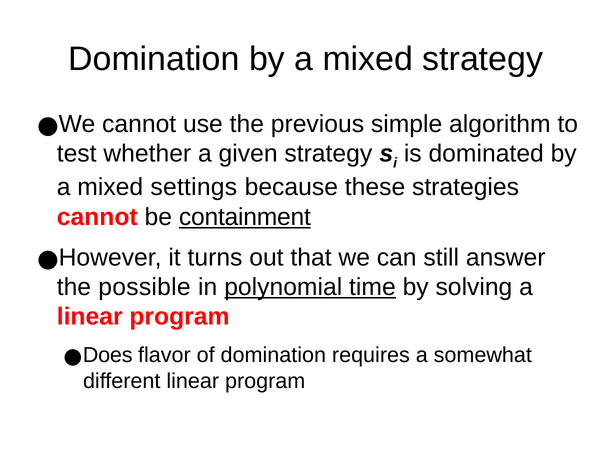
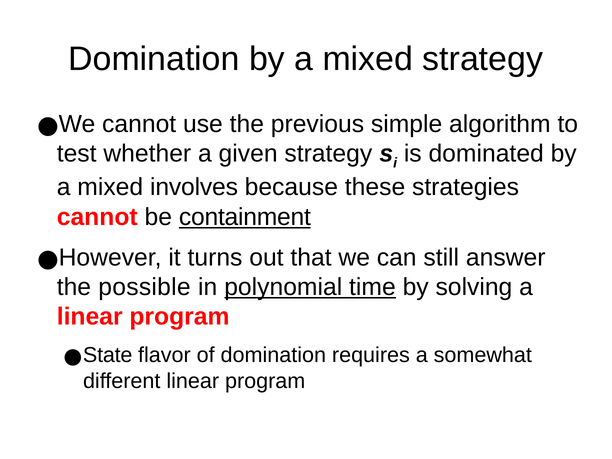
settings: settings -> involves
Does: Does -> State
